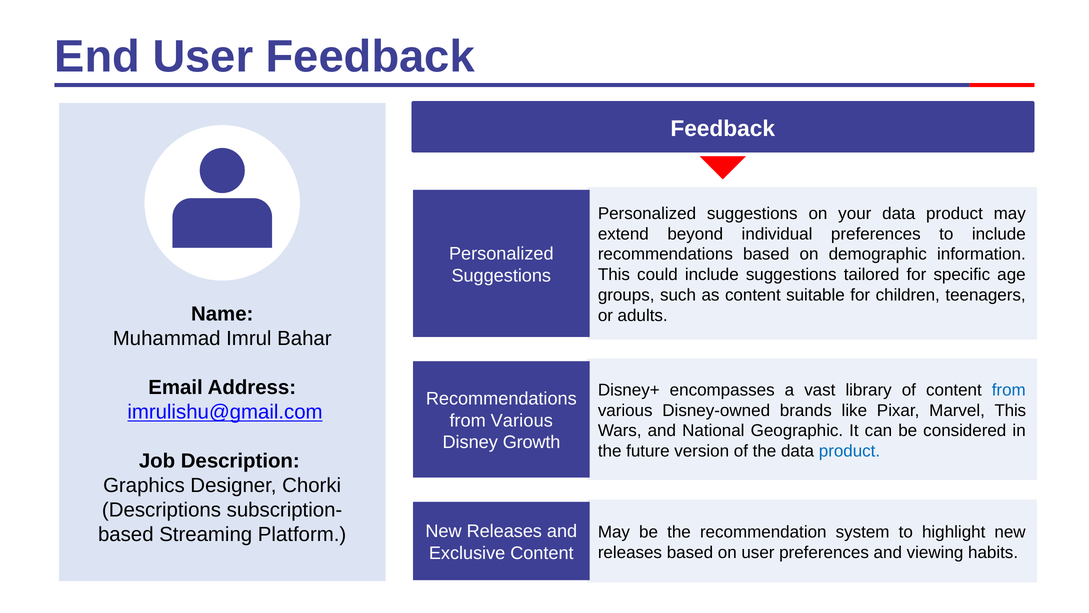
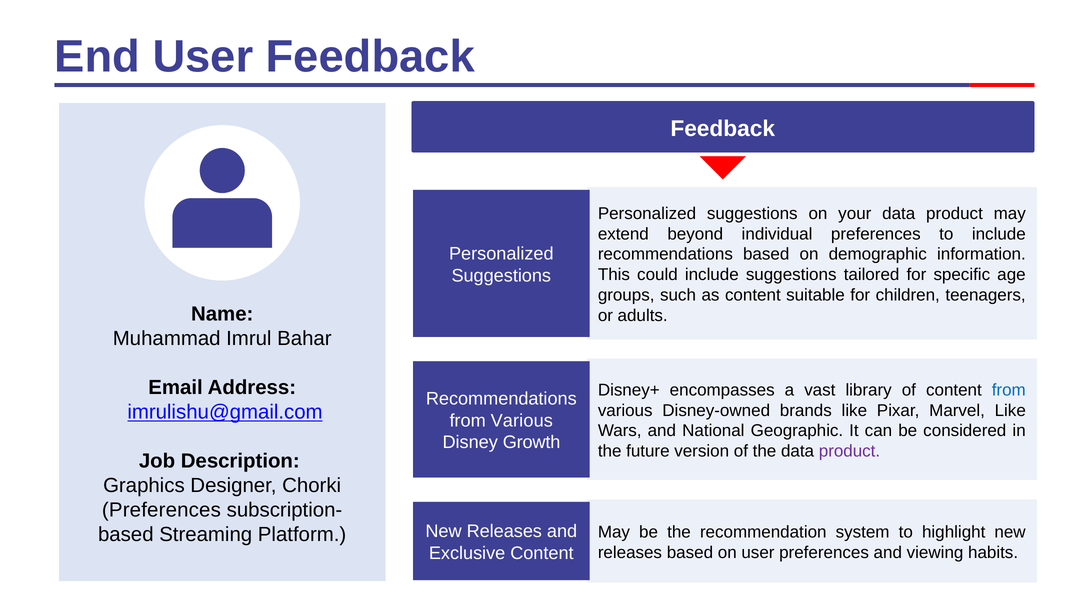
Marvel This: This -> Like
product at (849, 451) colour: blue -> purple
Descriptions at (162, 510): Descriptions -> Preferences
